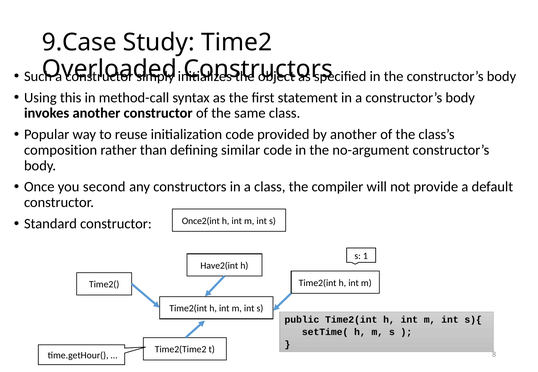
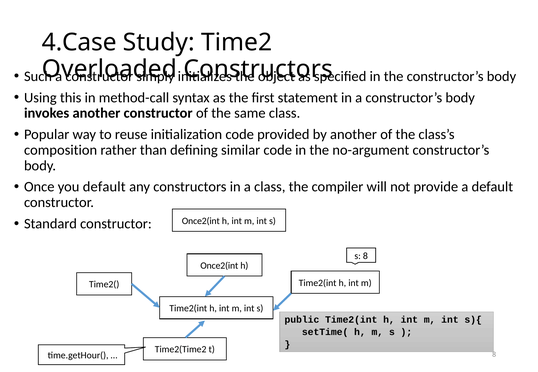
9.Case: 9.Case -> 4.Case
you second: second -> default
s 1: 1 -> 8
Have2(int at (219, 266): Have2(int -> Once2(int
